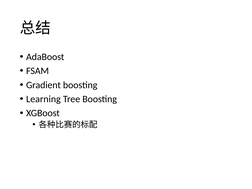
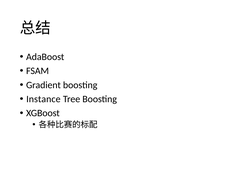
Learning: Learning -> Instance
